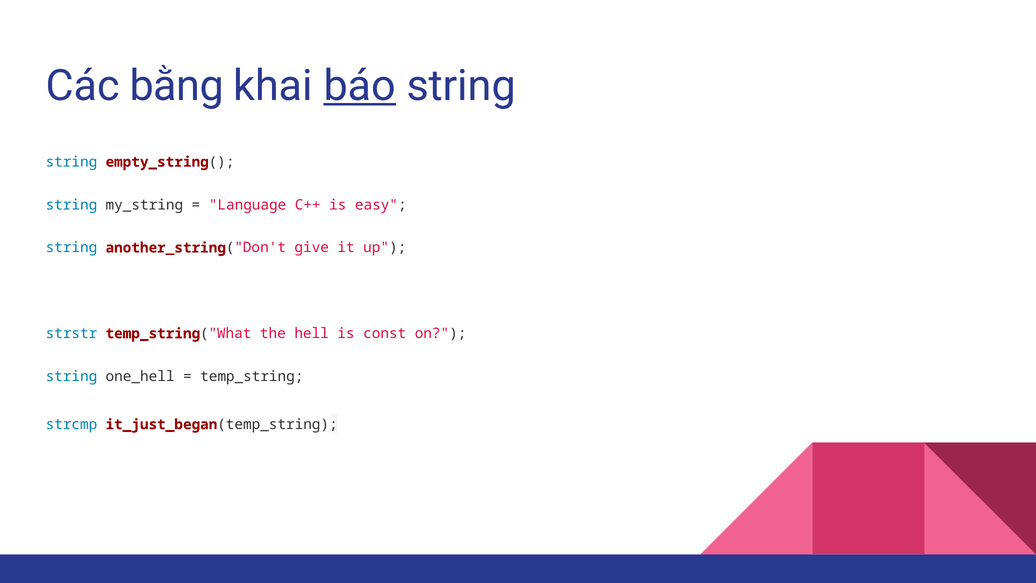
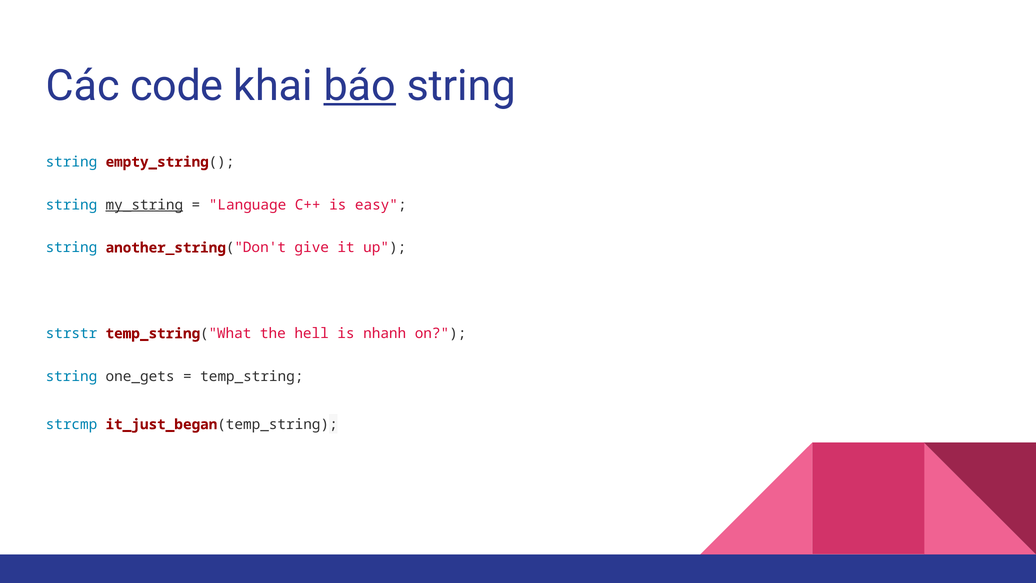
bằng: bằng -> code
my_string underline: none -> present
const: const -> nhanh
one_hell: one_hell -> one_gets
